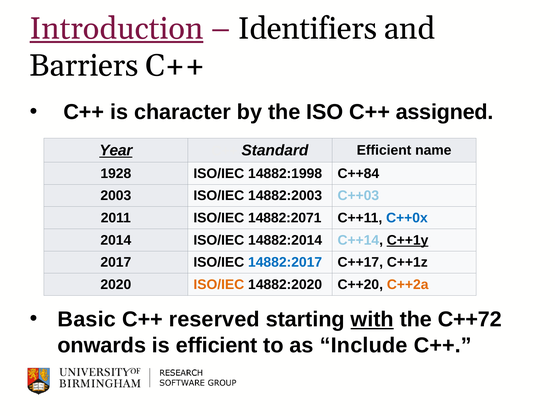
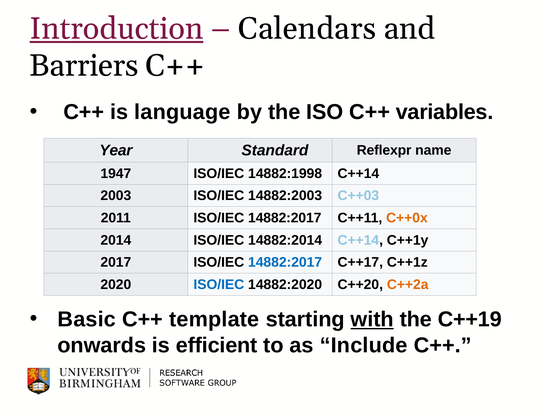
Identifiers: Identifiers -> Calendars
character: character -> language
assigned: assigned -> variables
Year underline: present -> none
Standard Efficient: Efficient -> Reflexpr
1928: 1928 -> 1947
14882:1998 C++84: C++84 -> C++14
2011 ISO/IEC 14882:2071: 14882:2071 -> 14882:2017
C++0x colour: blue -> orange
C++1y underline: present -> none
ISO/IEC at (219, 285) colour: orange -> blue
reserved: reserved -> template
C++72: C++72 -> C++19
